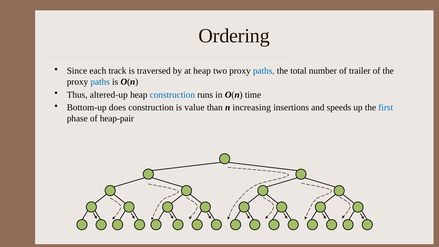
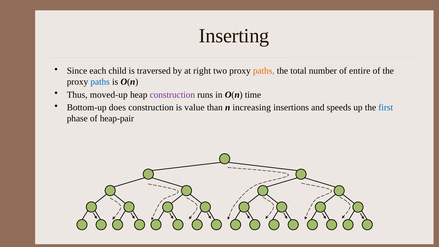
Ordering: Ordering -> Inserting
track: track -> child
at heap: heap -> right
paths at (264, 71) colour: blue -> orange
trailer: trailer -> entire
altered-up: altered-up -> moved-up
construction at (172, 95) colour: blue -> purple
